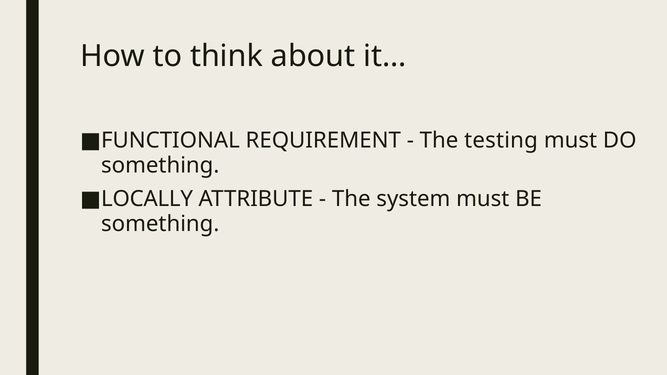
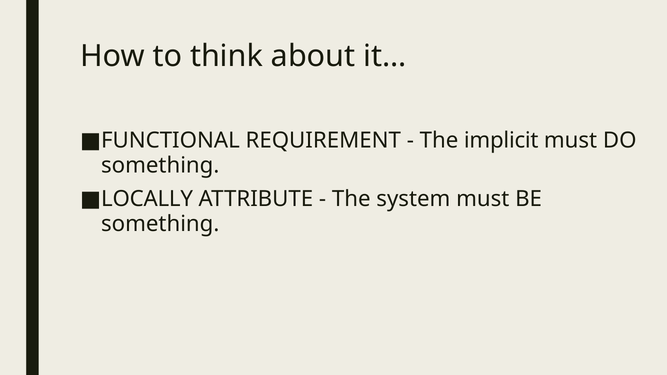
testing: testing -> implicit
